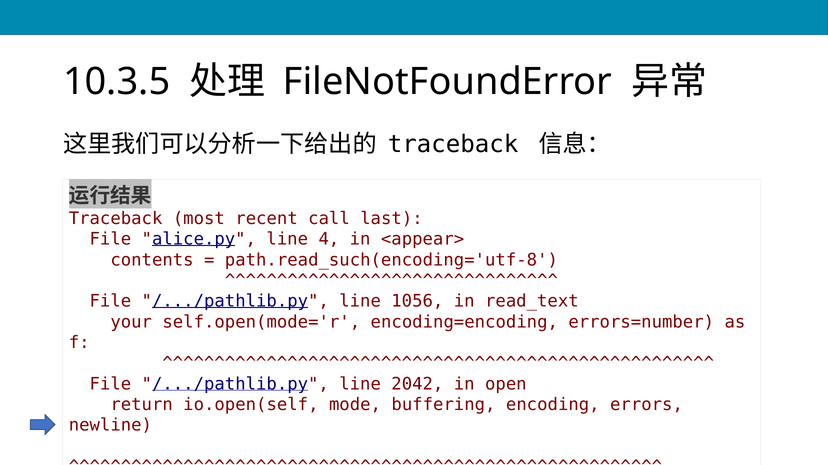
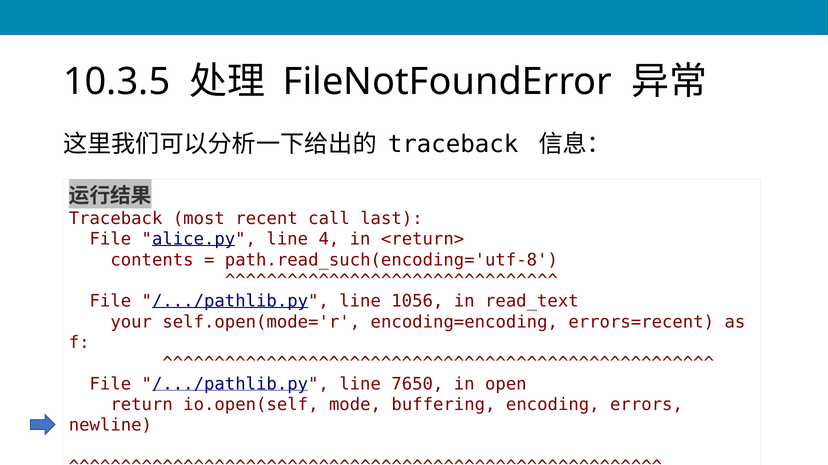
<appear>: <appear> -> <return>
errors=number: errors=number -> errors=recent
2042: 2042 -> 7650
